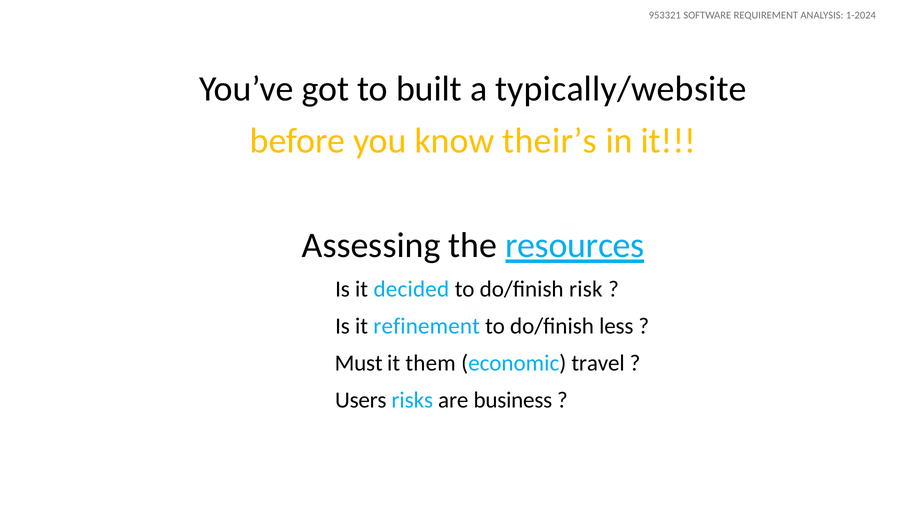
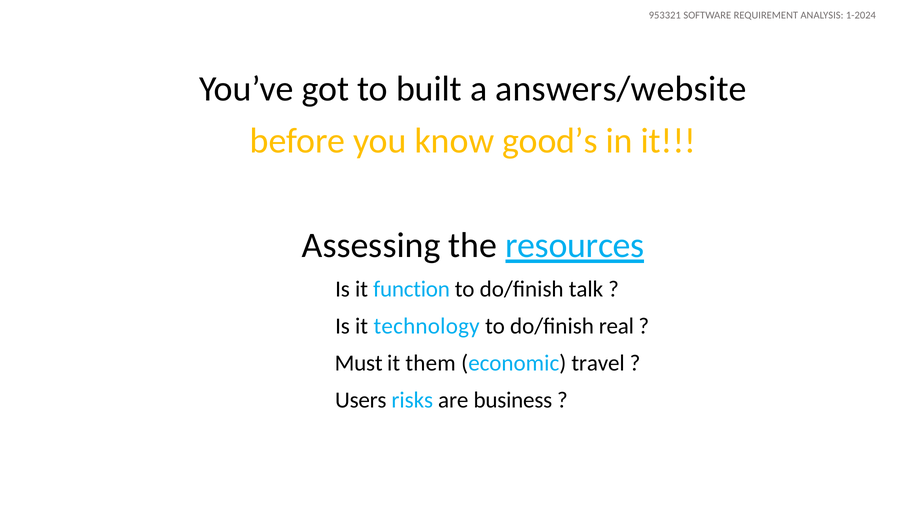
typically/website: typically/website -> answers/website
their’s: their’s -> good’s
decided: decided -> function
risk: risk -> talk
refinement: refinement -> technology
less: less -> real
